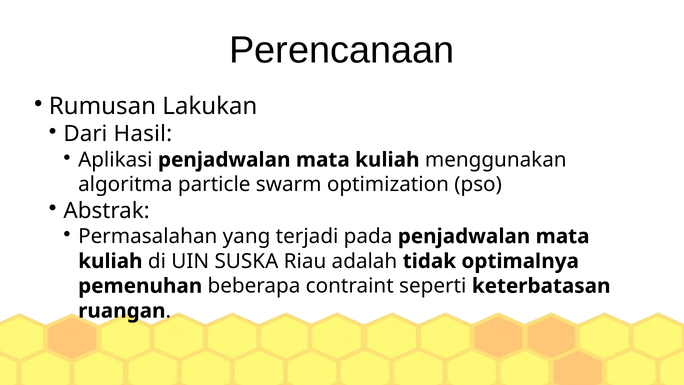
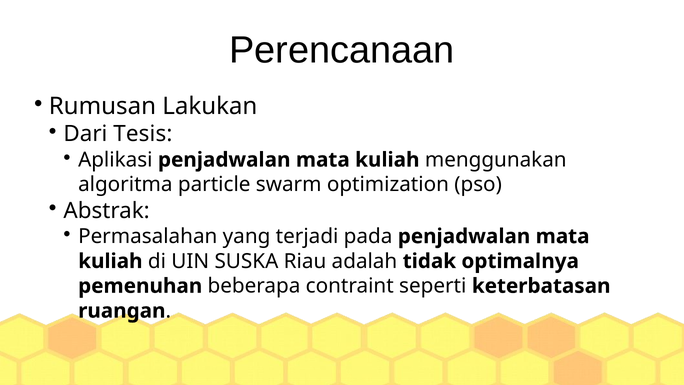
Hasil: Hasil -> Tesis
